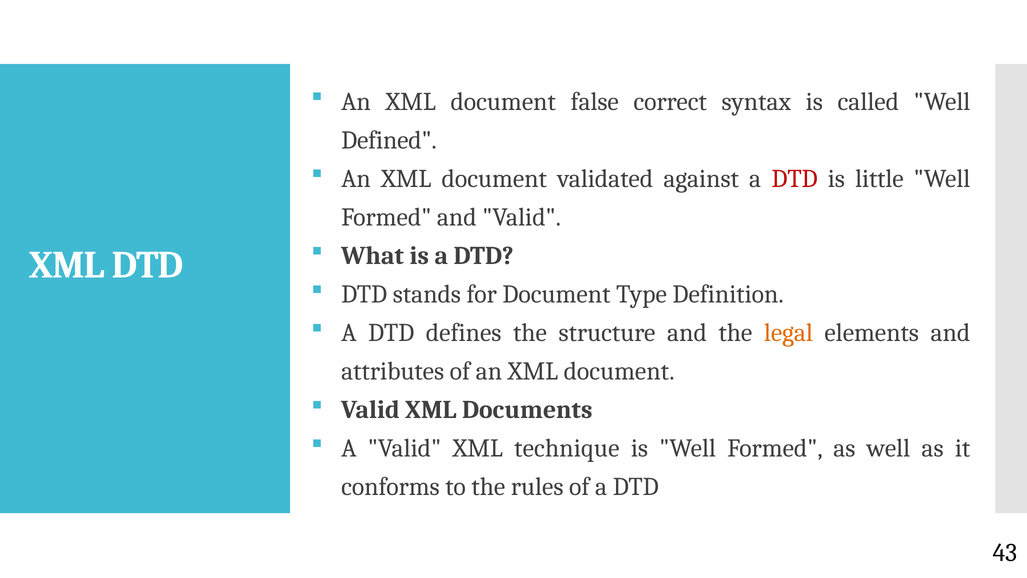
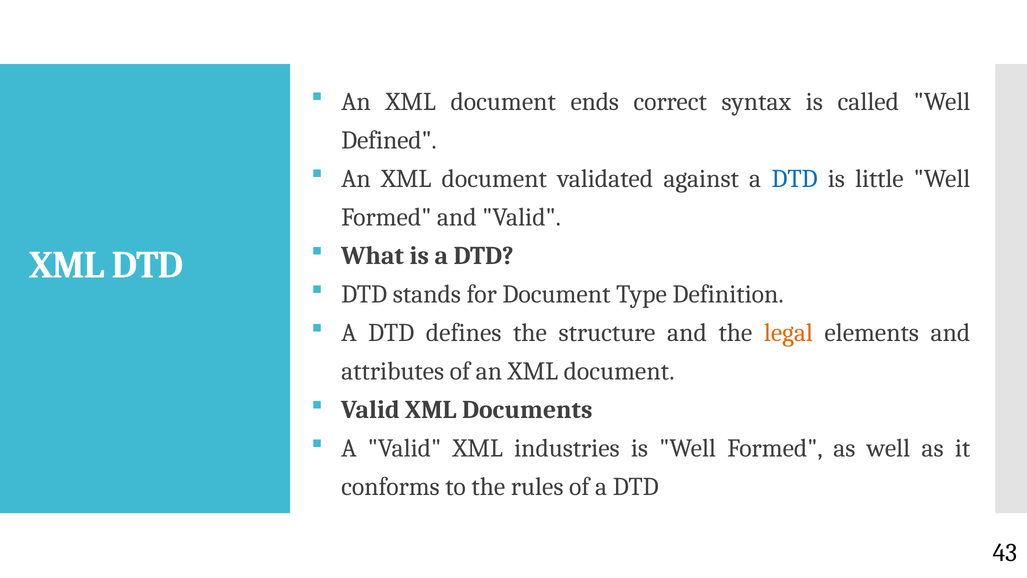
false: false -> ends
DTD at (795, 179) colour: red -> blue
technique: technique -> industries
